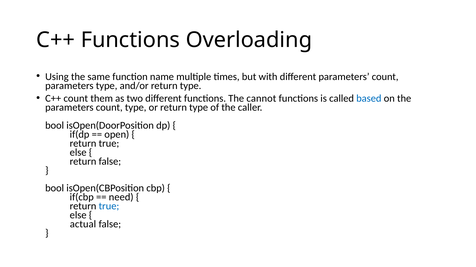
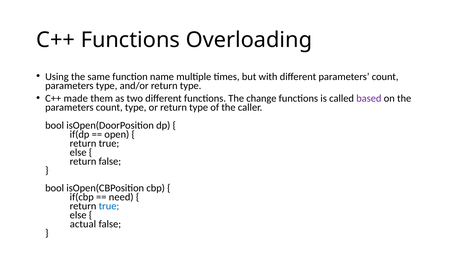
C++ count: count -> made
cannot: cannot -> change
based colour: blue -> purple
